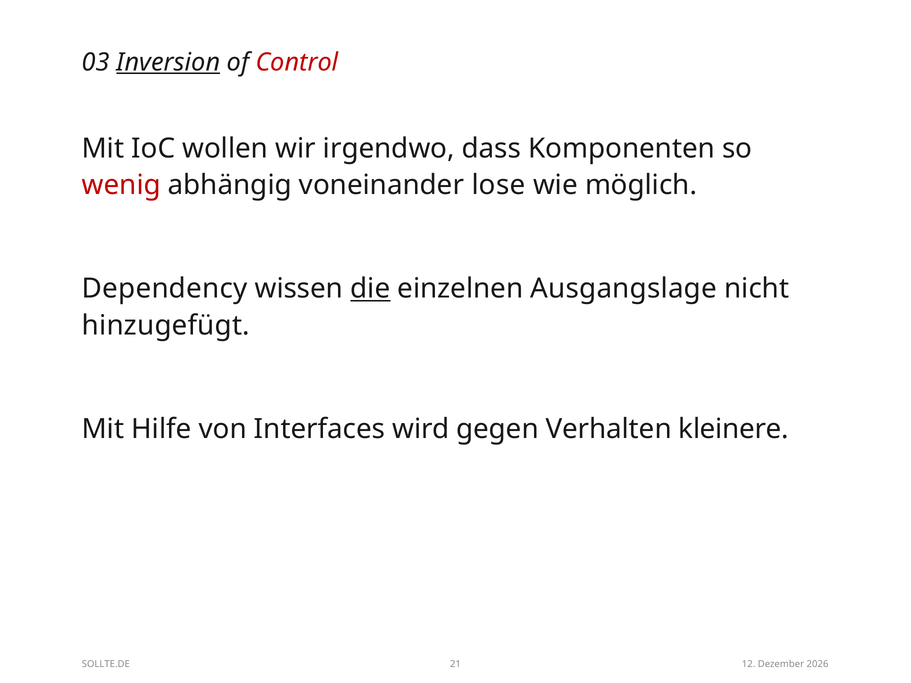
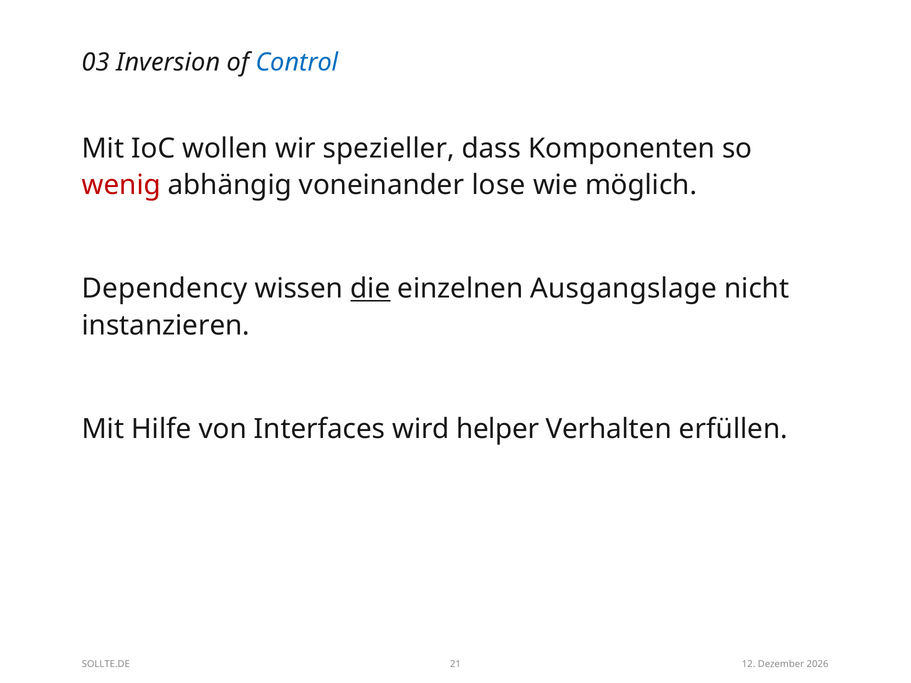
Inversion underline: present -> none
Control colour: red -> blue
irgendwo: irgendwo -> spezieller
hinzugefügt: hinzugefügt -> instanzieren
gegen: gegen -> helper
kleinere: kleinere -> erfüllen
